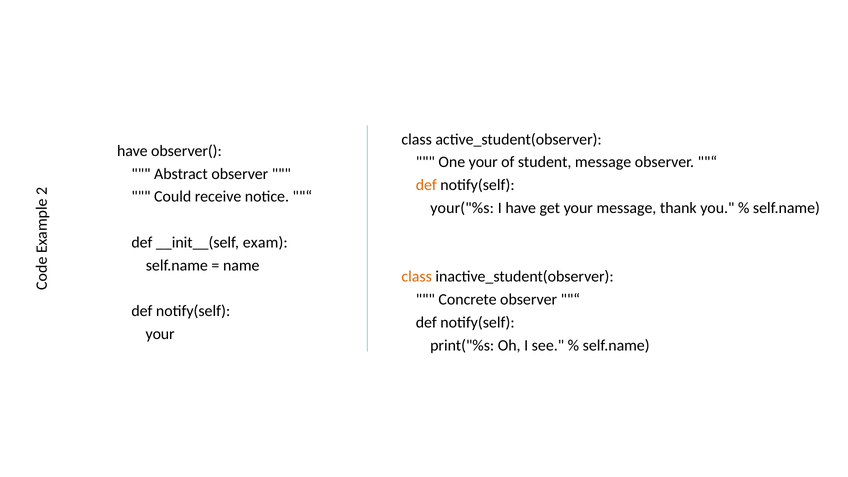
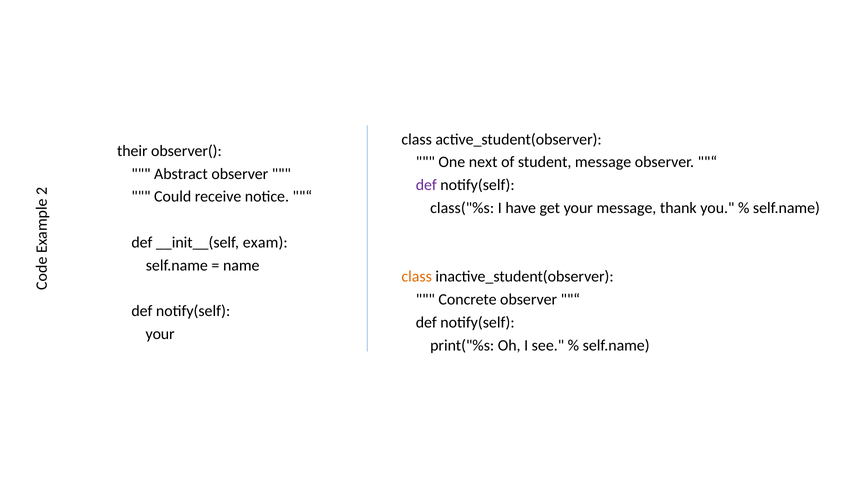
have at (132, 151): have -> their
One your: your -> next
def at (426, 185) colour: orange -> purple
your("%s: your("%s -> class("%s
